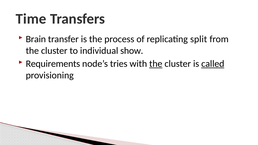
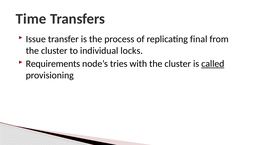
Brain: Brain -> Issue
split: split -> final
show: show -> locks
the at (156, 64) underline: present -> none
